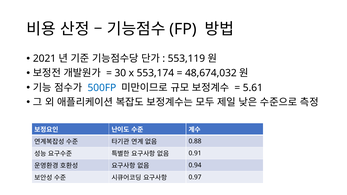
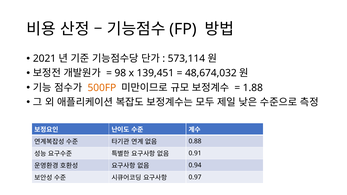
553,119: 553,119 -> 573,114
30: 30 -> 98
553,174: 553,174 -> 139,451
500FP colour: blue -> orange
5.61: 5.61 -> 1.88
